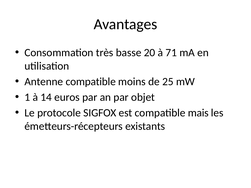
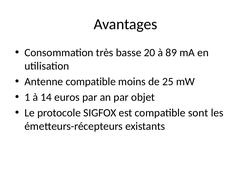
71: 71 -> 89
mais: mais -> sont
